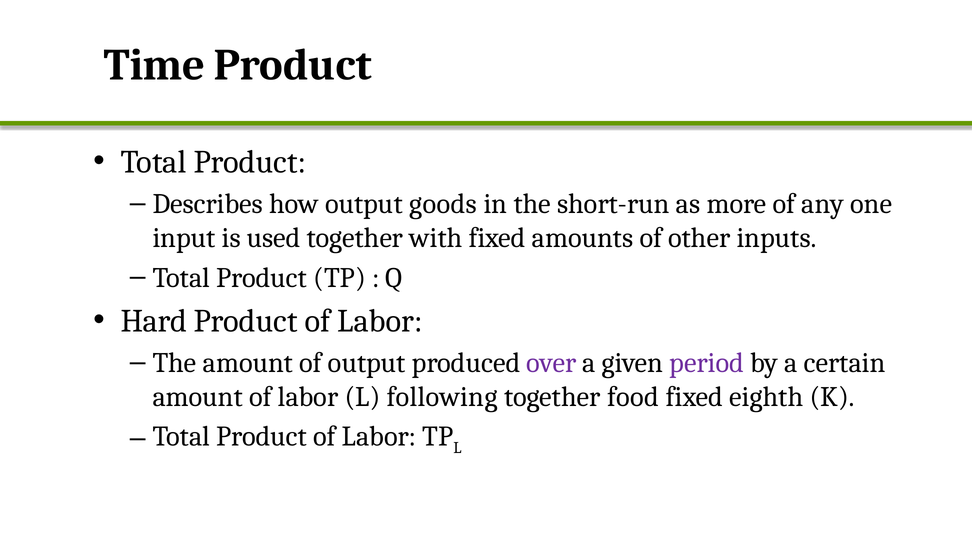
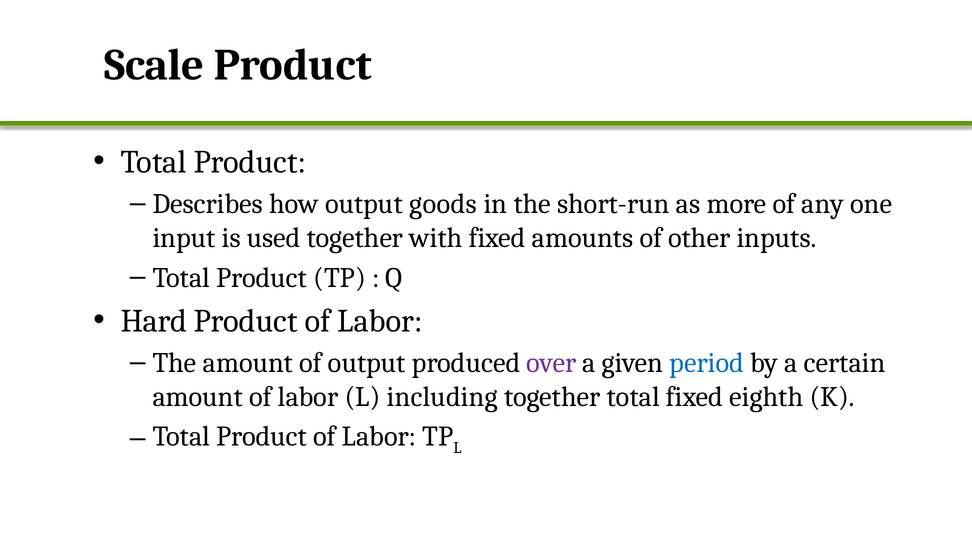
Time: Time -> Scale
period colour: purple -> blue
following: following -> including
together food: food -> total
